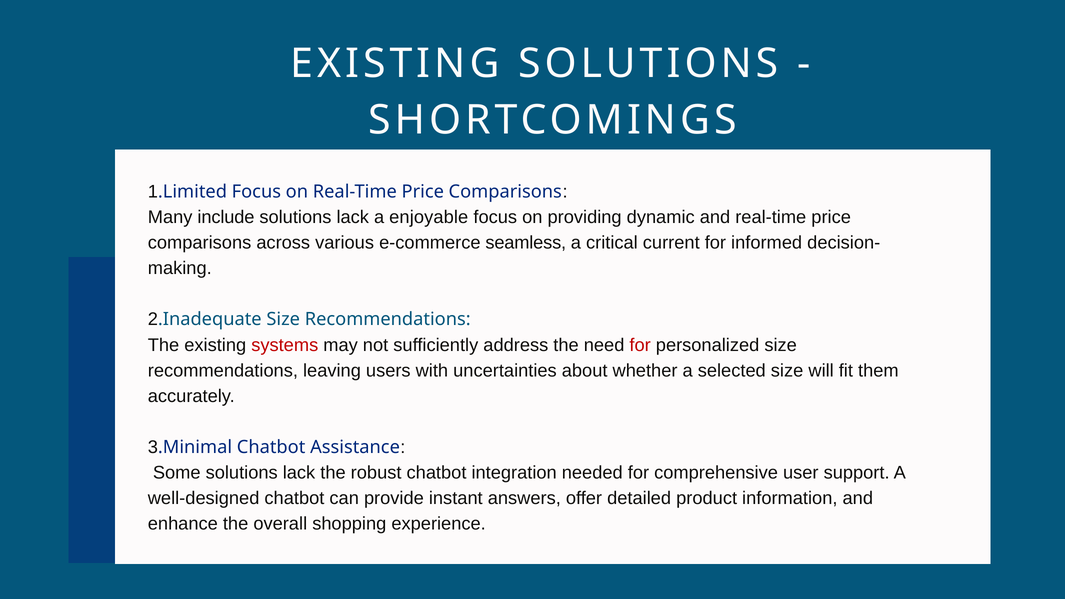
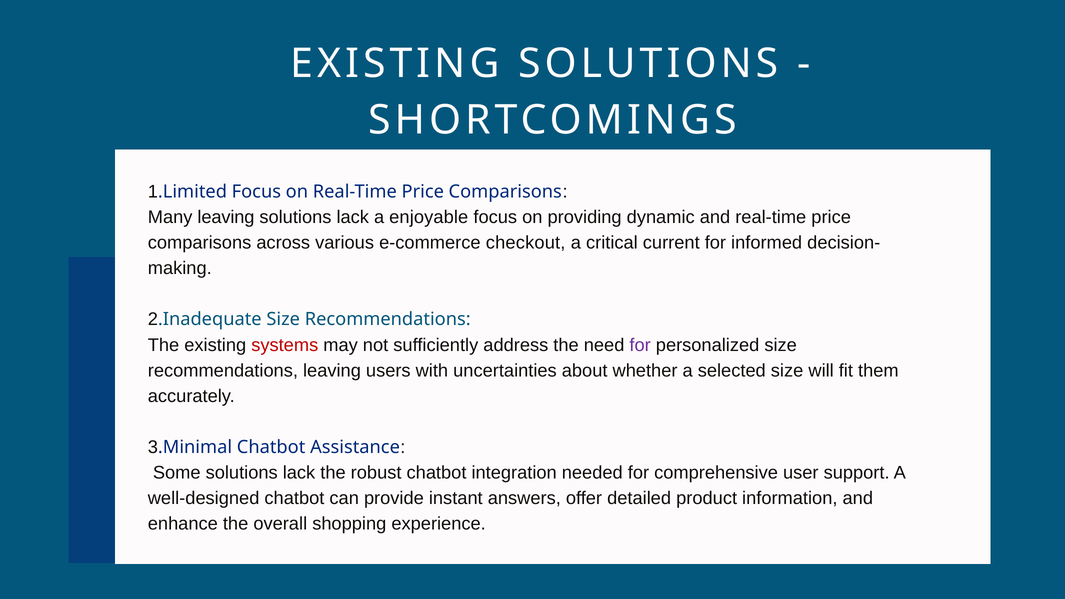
Many include: include -> leaving
seamless: seamless -> checkout
for at (640, 345) colour: red -> purple
